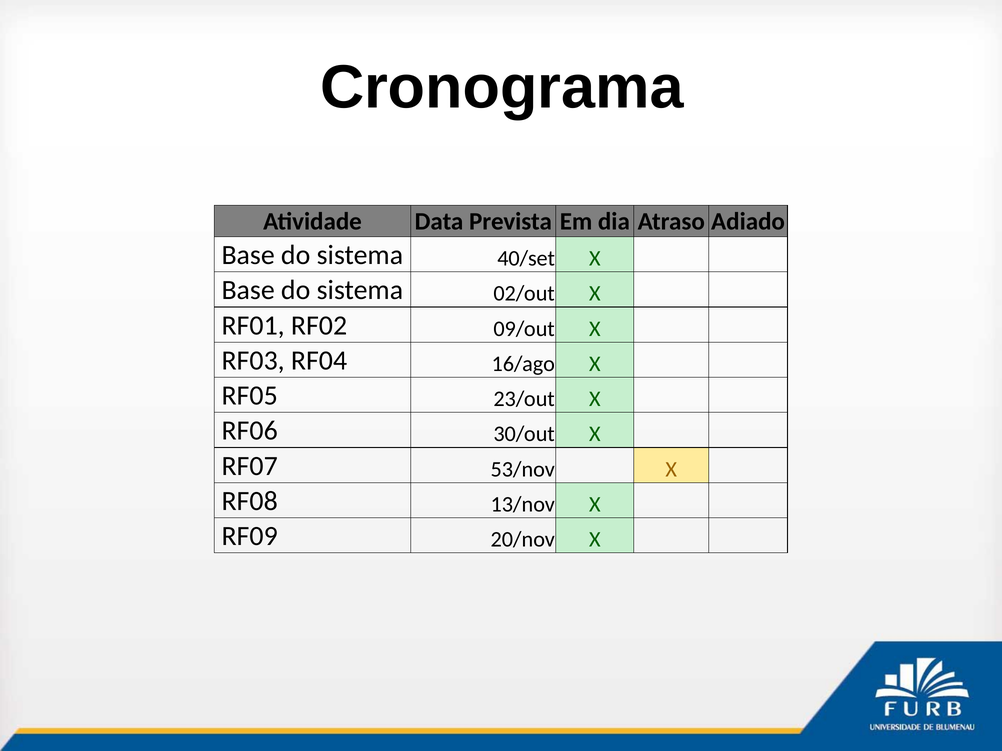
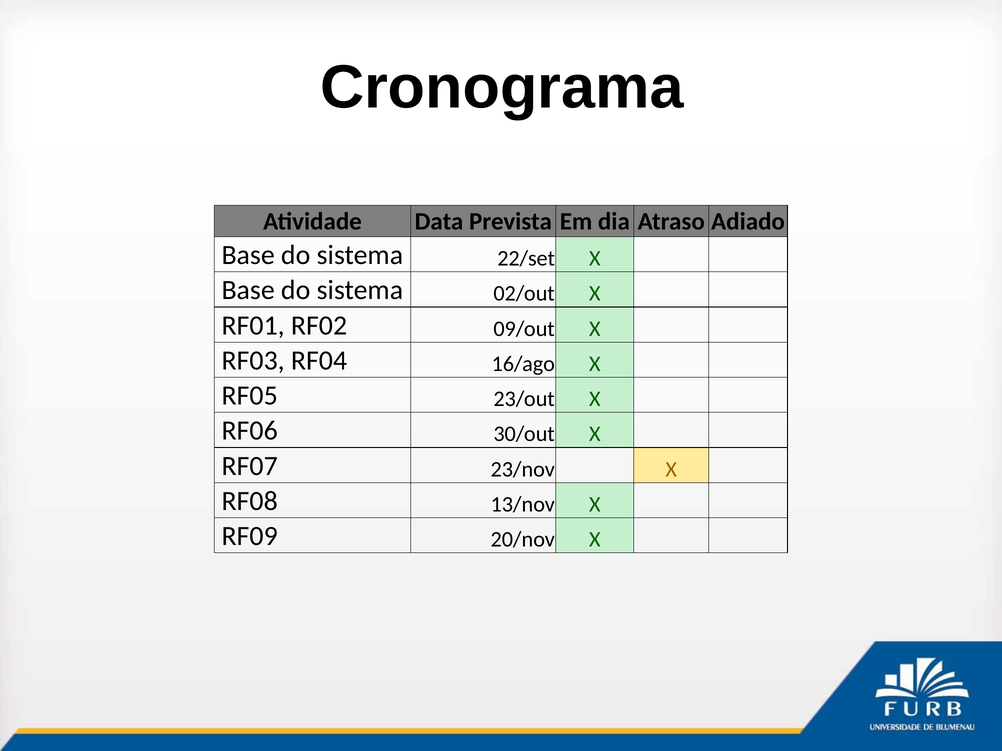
40/set: 40/set -> 22/set
53/nov: 53/nov -> 23/nov
